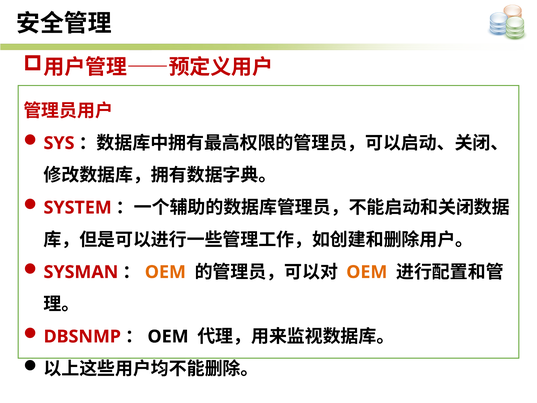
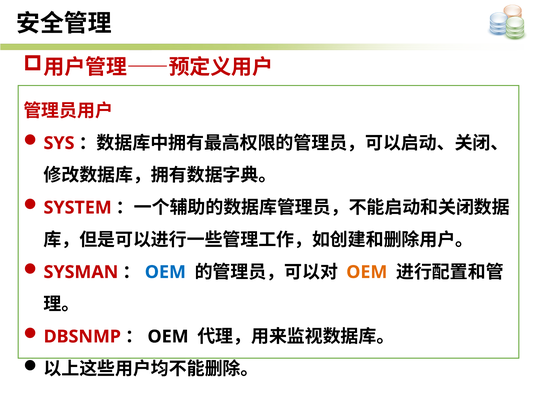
OEM at (165, 272) colour: orange -> blue
